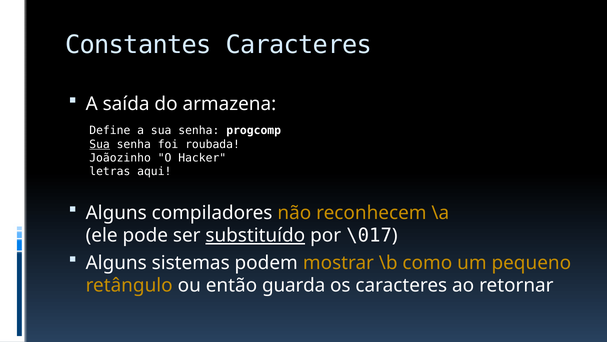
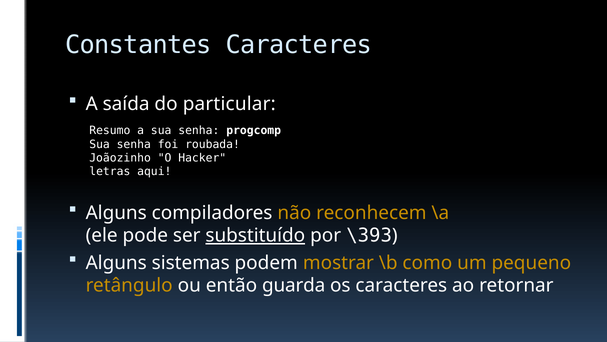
armazena: armazena -> particular
Define: Define -> Resumo
Sua at (100, 144) underline: present -> none
\017: \017 -> \393
